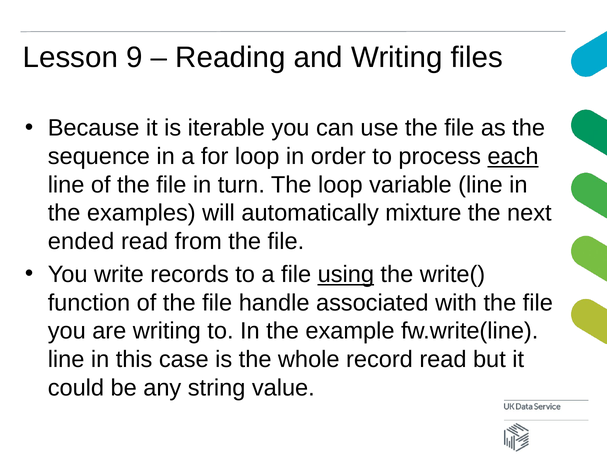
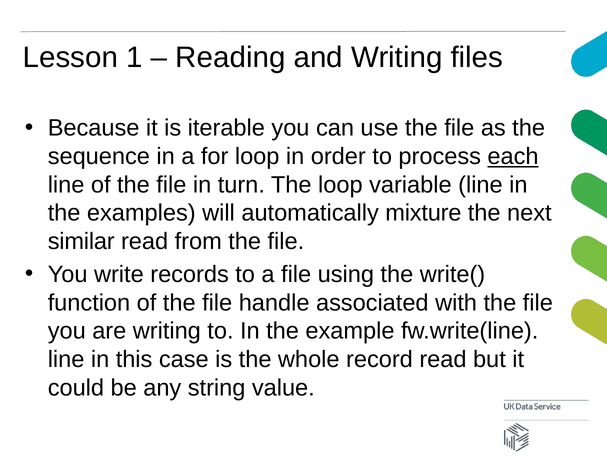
9: 9 -> 1
ended: ended -> similar
using underline: present -> none
